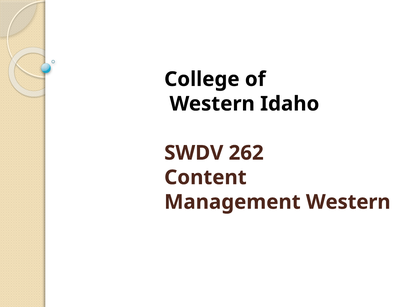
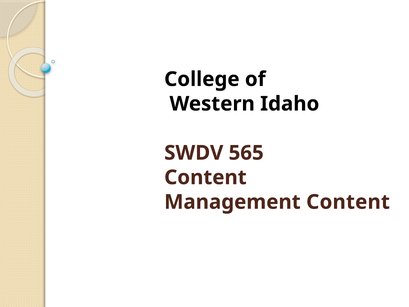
262: 262 -> 565
Management Western: Western -> Content
